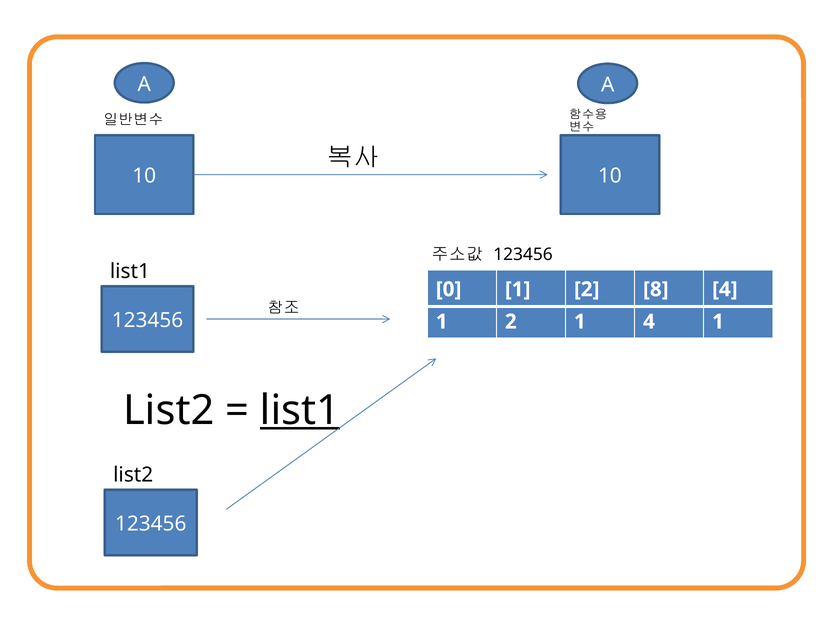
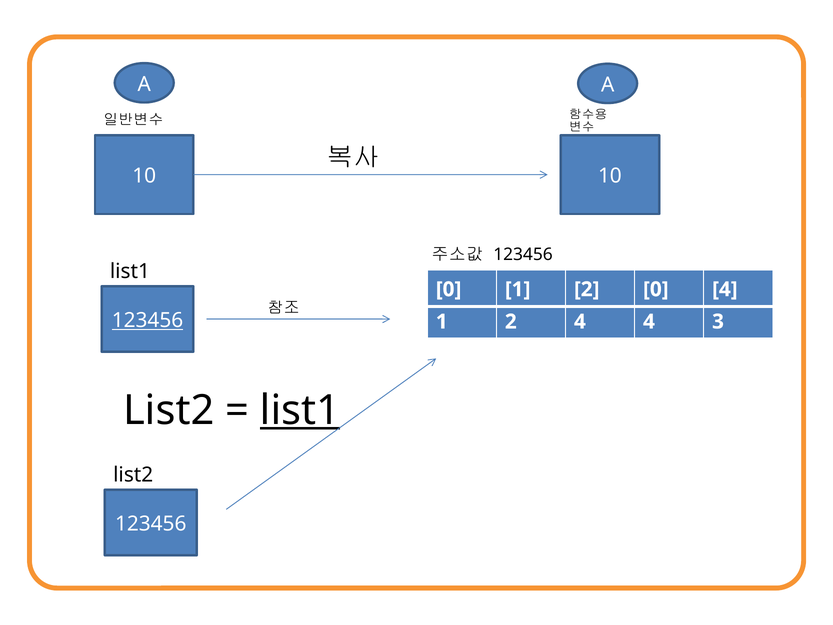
2 8: 8 -> 0
123456 at (147, 320) underline: none -> present
2 1: 1 -> 4
4 1: 1 -> 3
